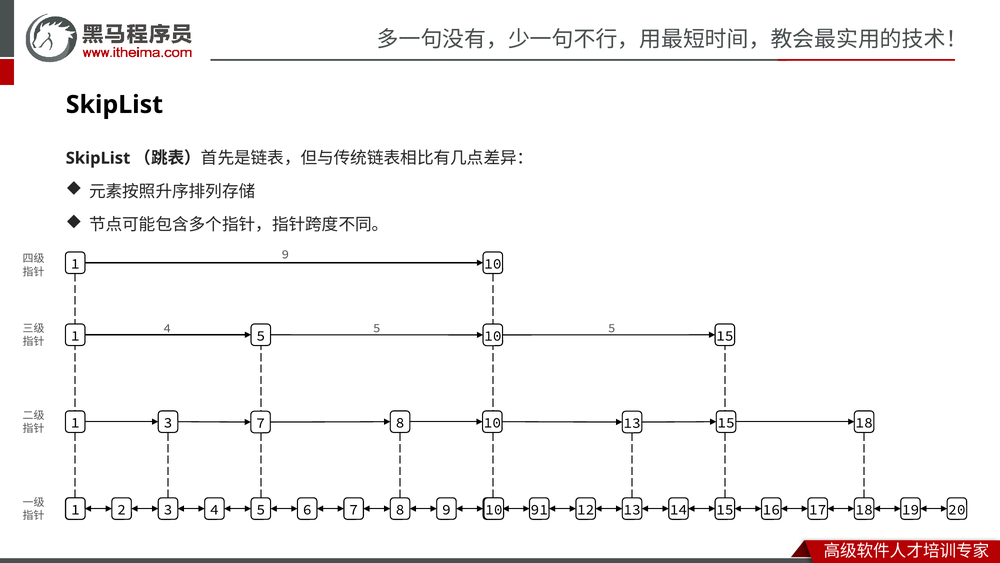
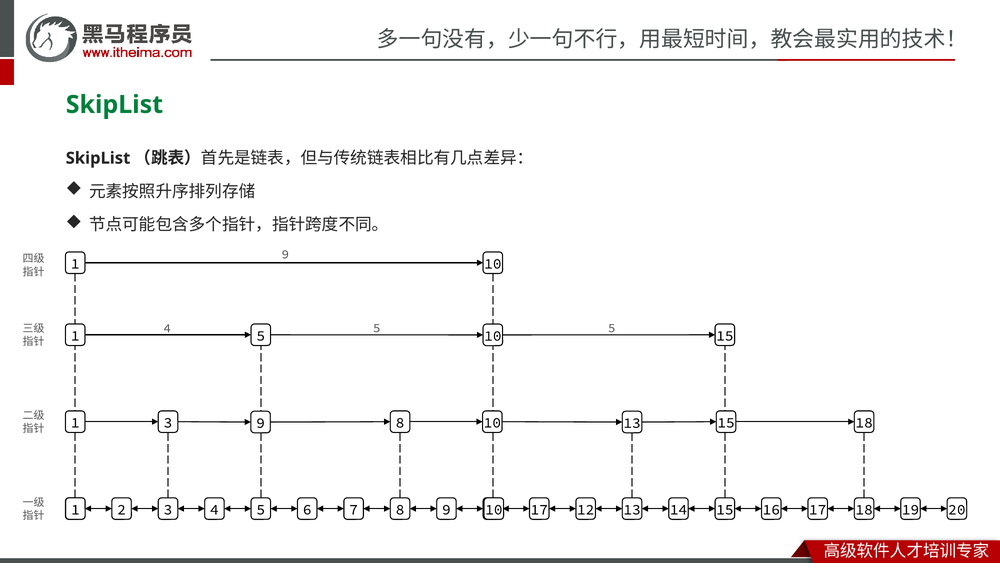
SkipList at (114, 105) colour: black -> green
1 7: 7 -> 9
91 at (539, 509): 91 -> 17
